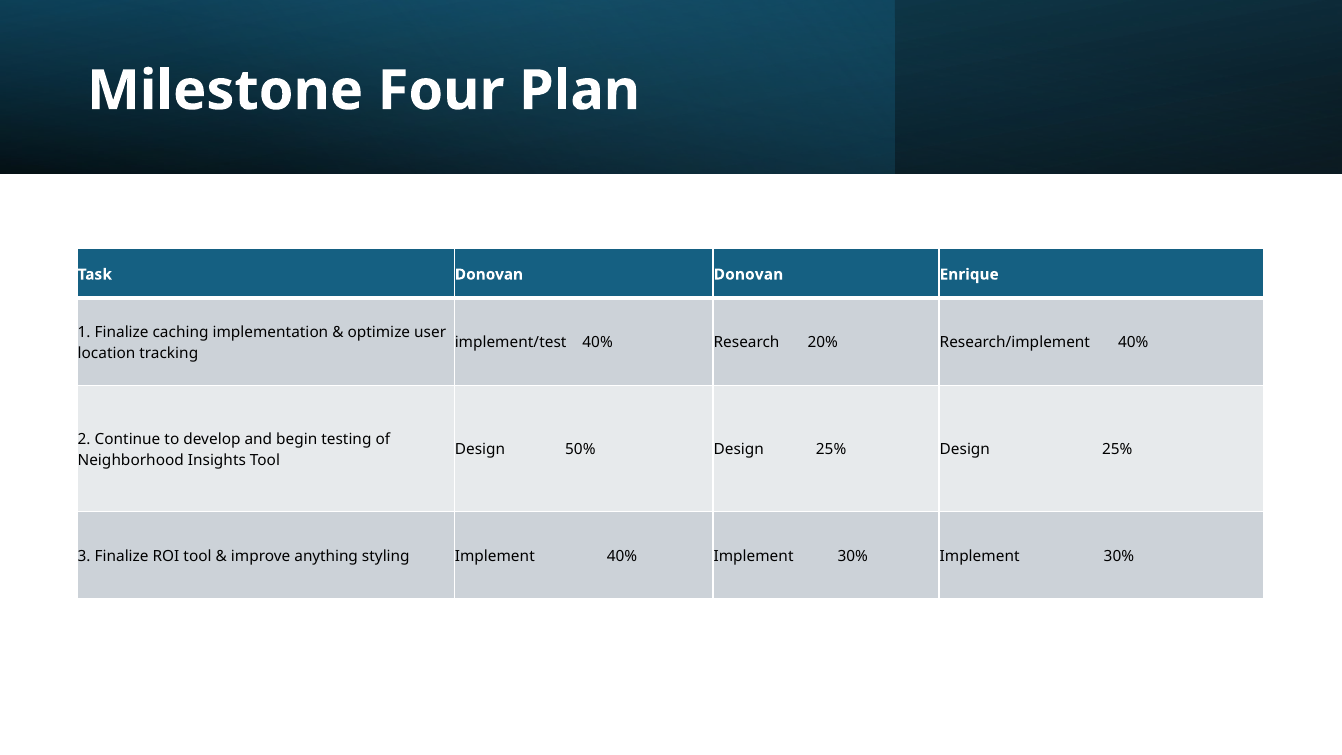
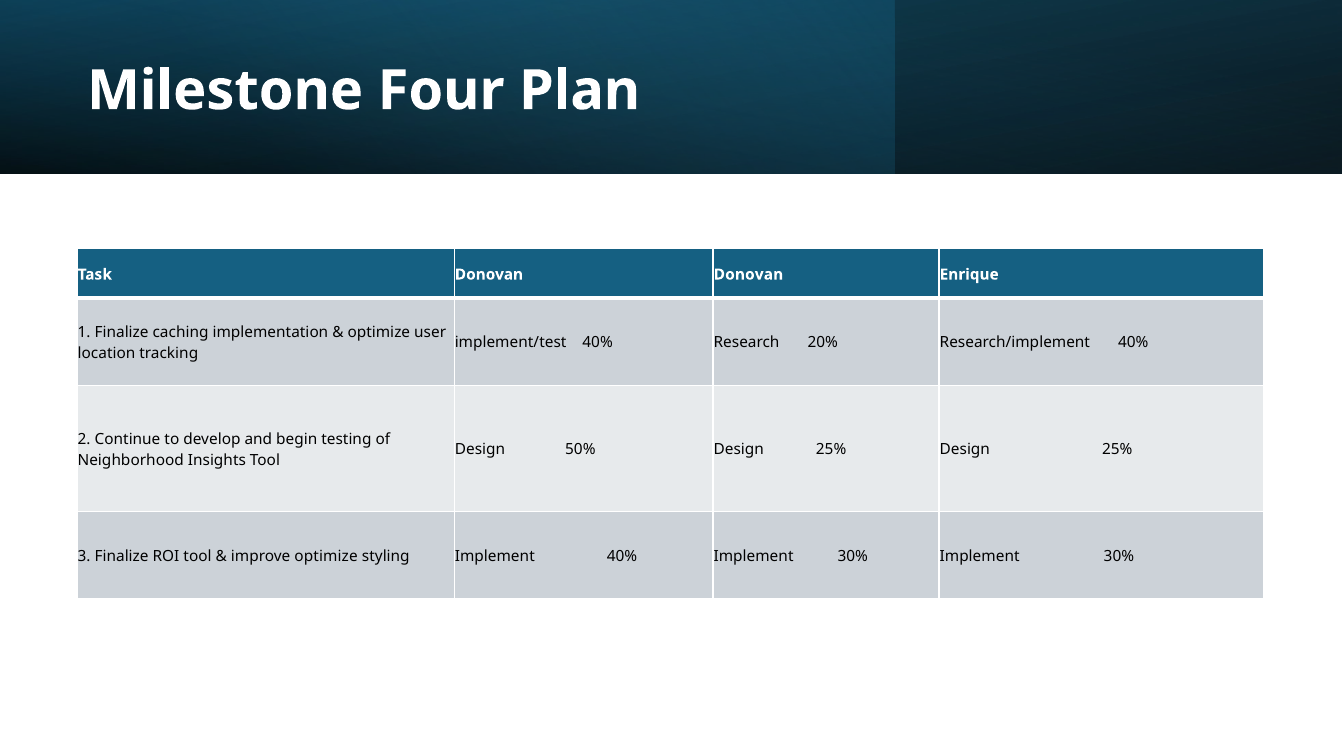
improve anything: anything -> optimize
